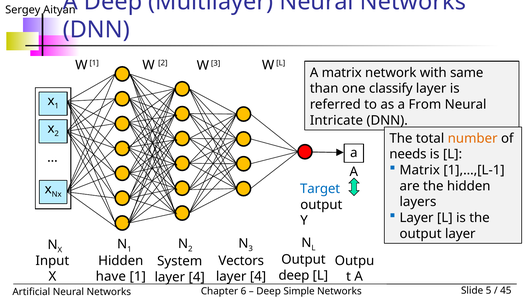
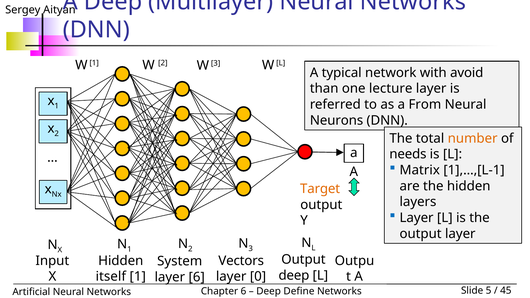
A matrix: matrix -> typical
same: same -> avoid
classify: classify -> lecture
Intricate: Intricate -> Neurons
Target colour: blue -> orange
have: have -> itself
4 at (258, 277): 4 -> 0
4 at (197, 277): 4 -> 6
Simple: Simple -> Define
